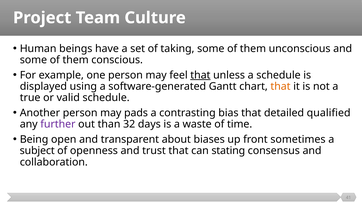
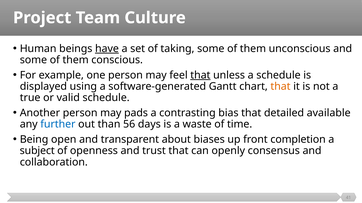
have underline: none -> present
qualified: qualified -> available
further colour: purple -> blue
32: 32 -> 56
sometimes: sometimes -> completion
stating: stating -> openly
